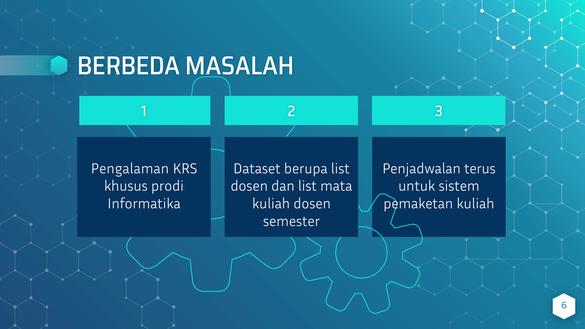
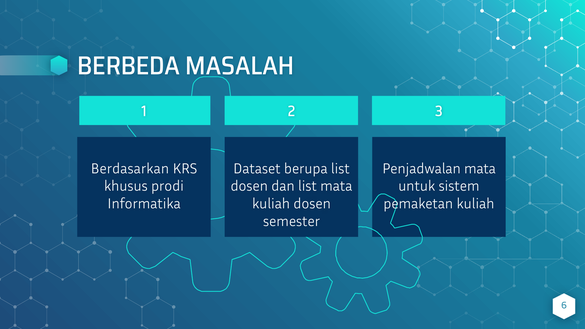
Pengalaman: Pengalaman -> Berdasarkan
Penjadwalan terus: terus -> mata
